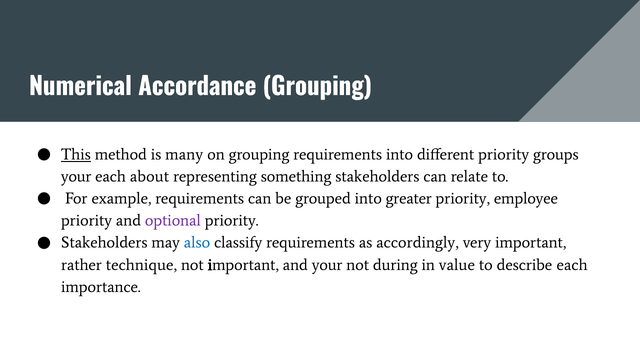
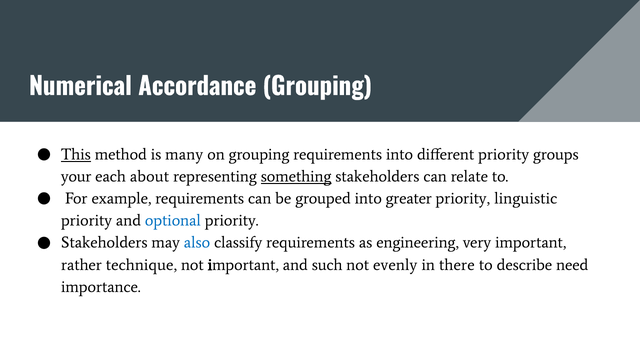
something underline: none -> present
employee: employee -> linguistic
optional colour: purple -> blue
accordingly: accordingly -> engineering
and your: your -> such
during: during -> evenly
value: value -> there
describe each: each -> need
